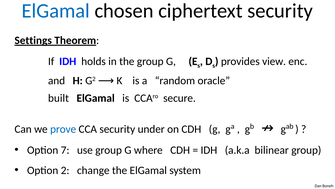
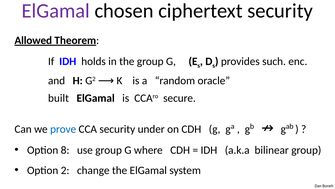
ElGamal at (56, 11) colour: blue -> purple
Settings: Settings -> Allowed
view: view -> such
7: 7 -> 8
